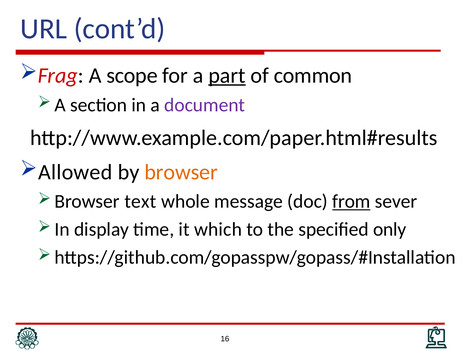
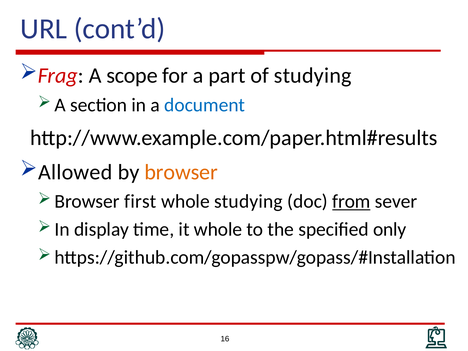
part underline: present -> none
of common: common -> studying
document colour: purple -> blue
text: text -> first
whole message: message -> studying
it which: which -> whole
